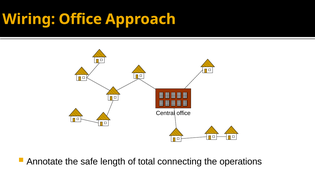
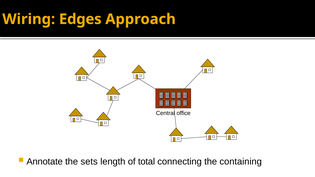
Wiring Office: Office -> Edges
safe: safe -> sets
operations: operations -> containing
